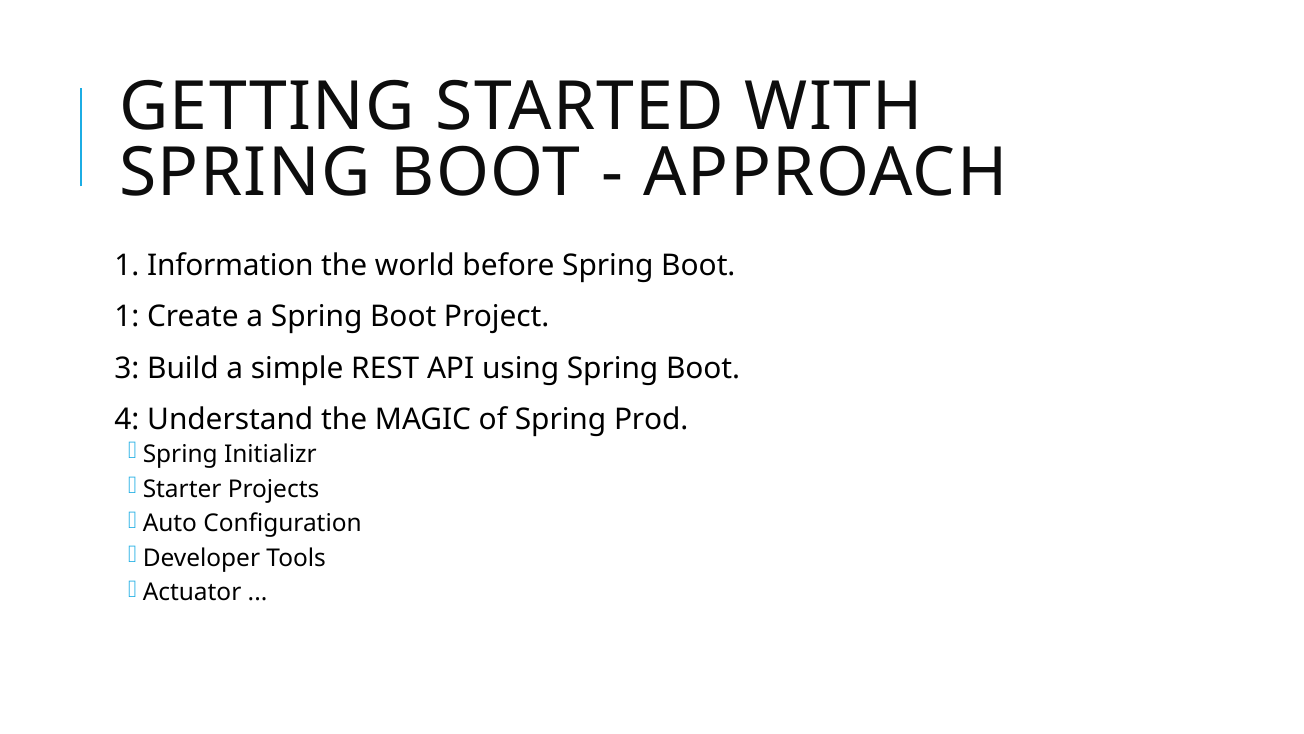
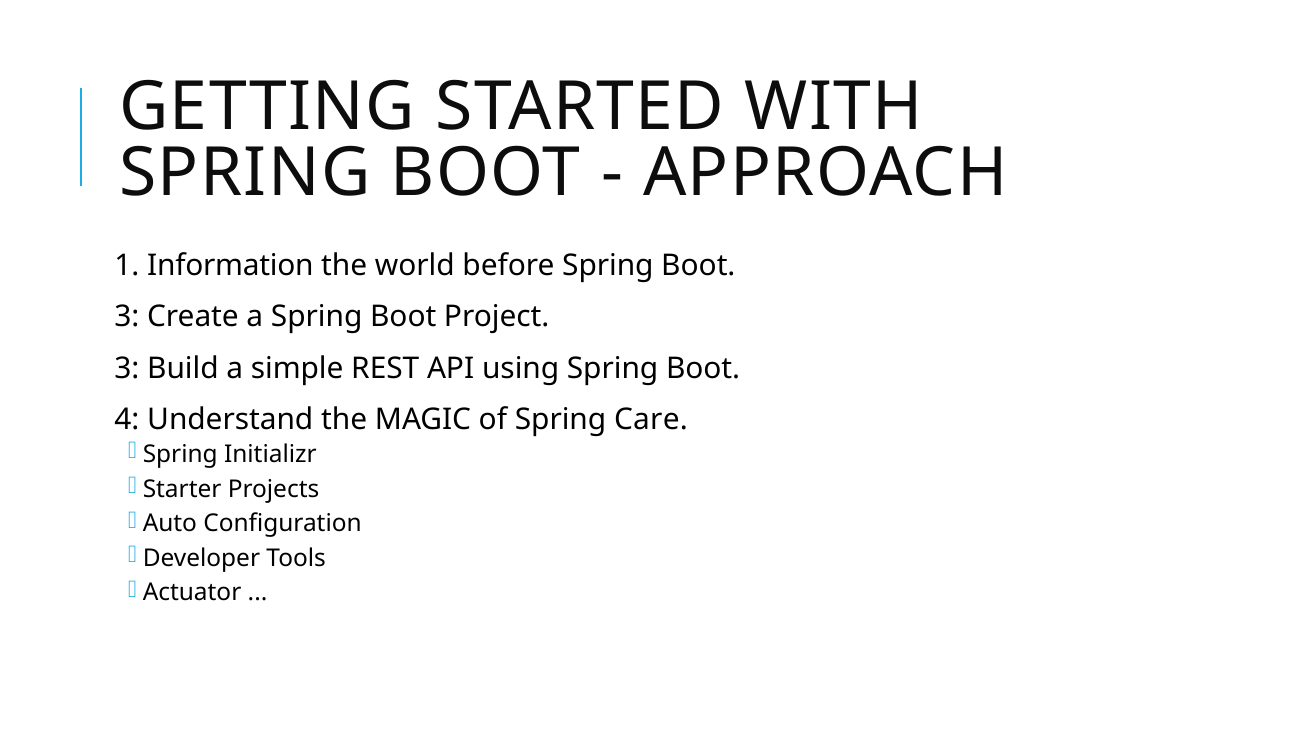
1 at (127, 317): 1 -> 3
Prod: Prod -> Care
